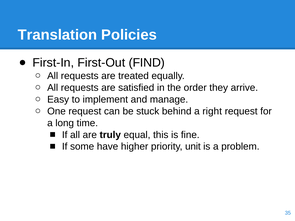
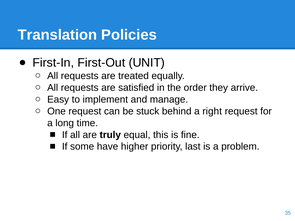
FIND: FIND -> UNIT
unit: unit -> last
